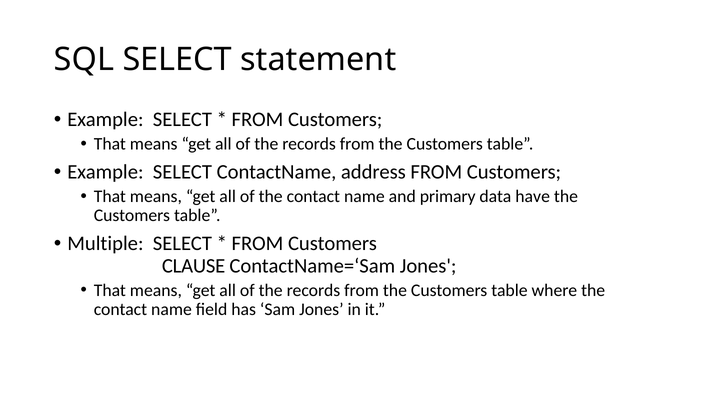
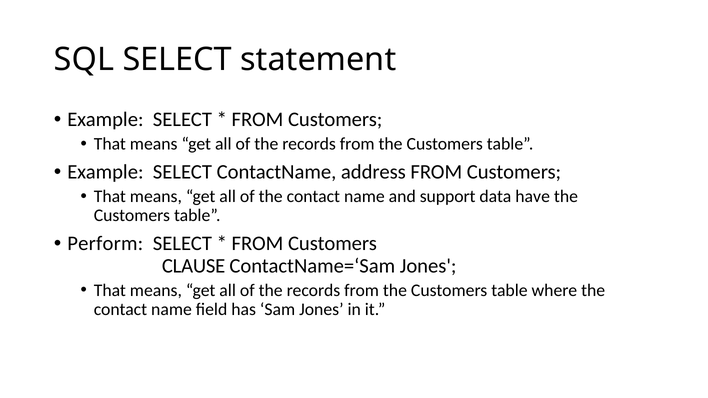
primary: primary -> support
Multiple: Multiple -> Perform
